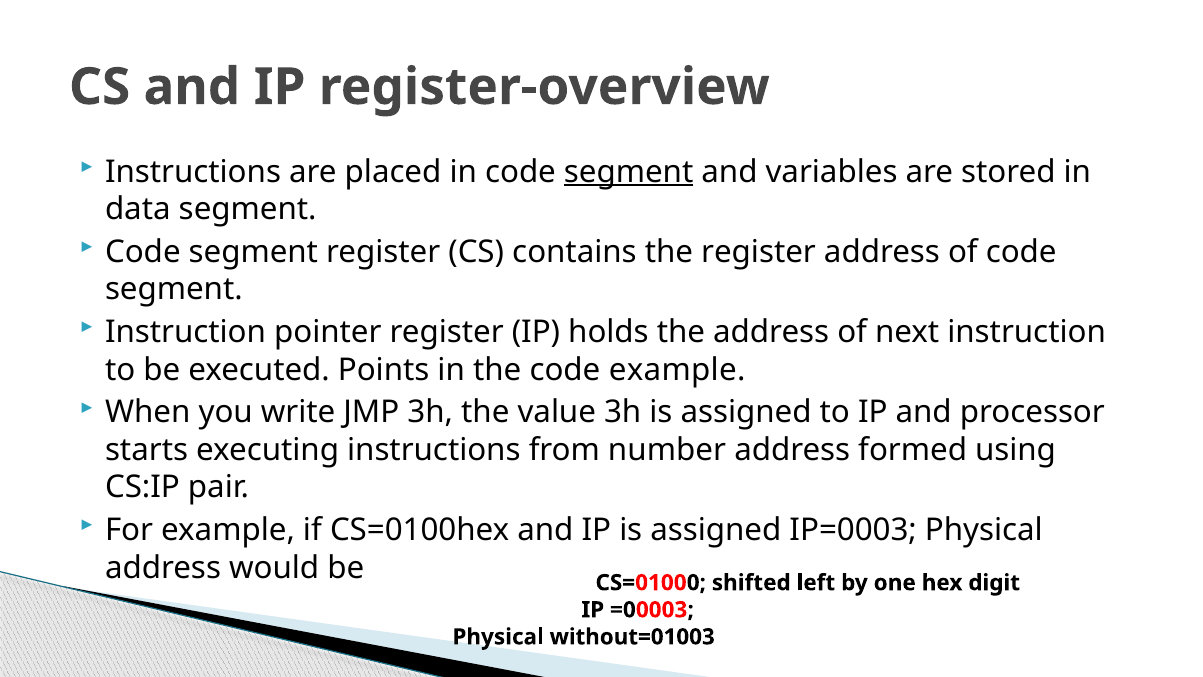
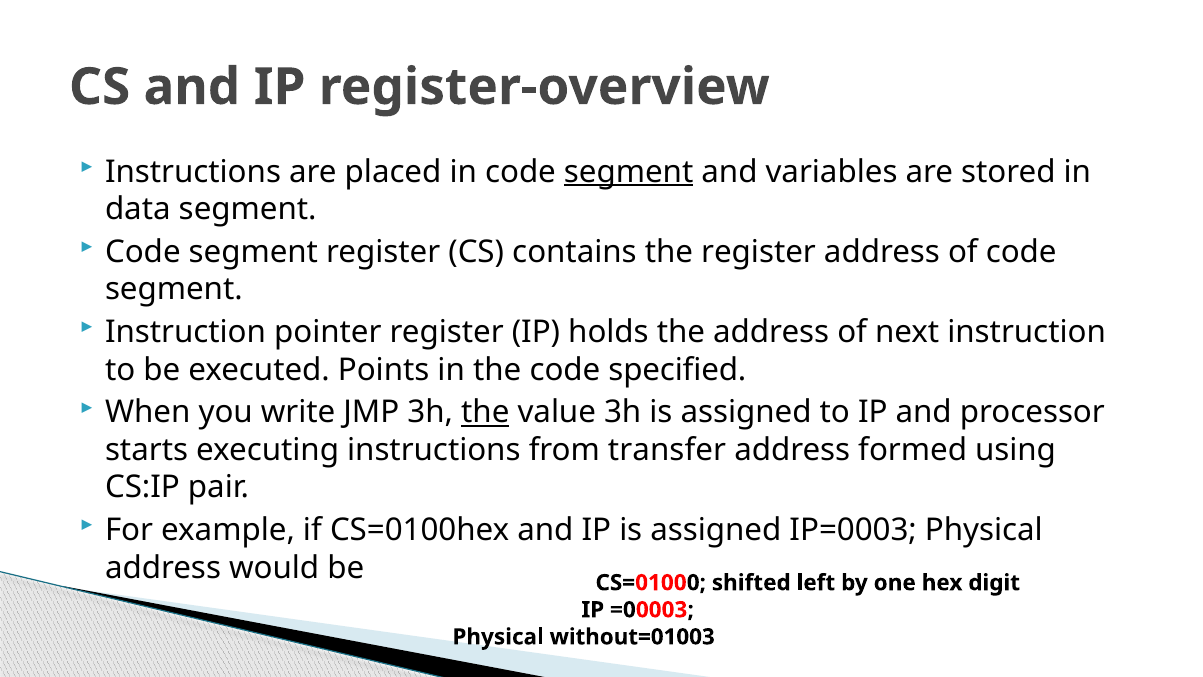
code example: example -> specified
the at (485, 412) underline: none -> present
number: number -> transfer
